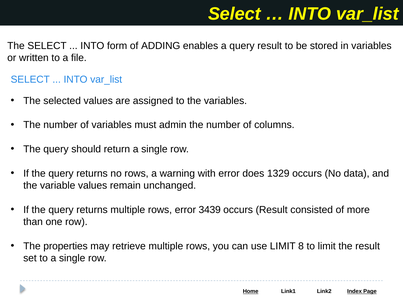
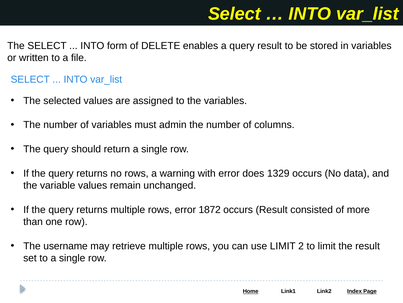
ADDING: ADDING -> DELETE
3439: 3439 -> 1872
properties: properties -> username
8: 8 -> 2
